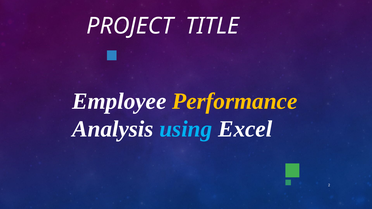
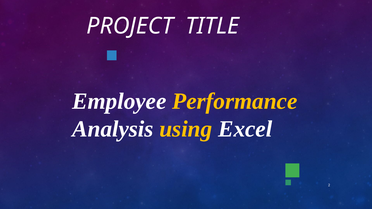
using colour: light blue -> yellow
